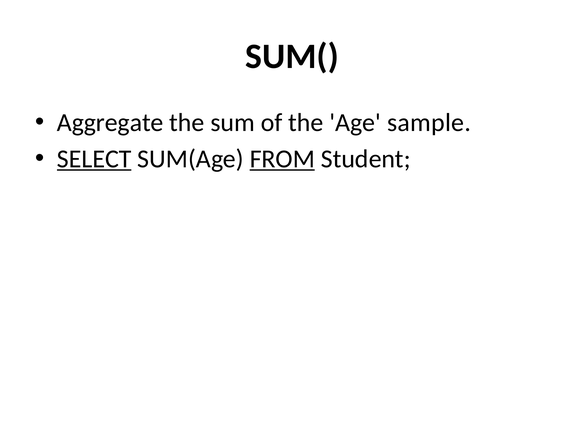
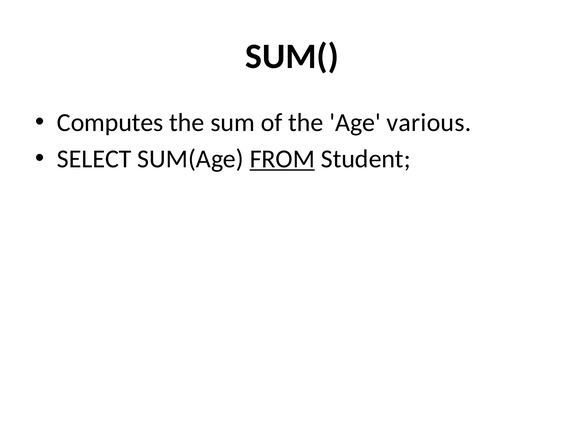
Aggregate: Aggregate -> Computes
sample: sample -> various
SELECT underline: present -> none
